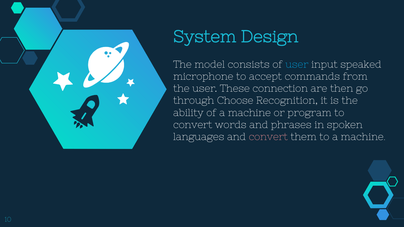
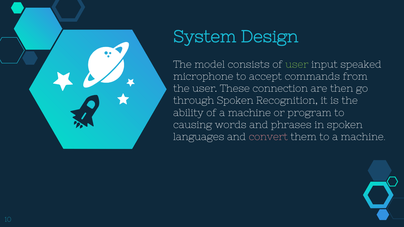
user at (297, 64) colour: light blue -> light green
through Choose: Choose -> Spoken
convert at (193, 125): convert -> causing
